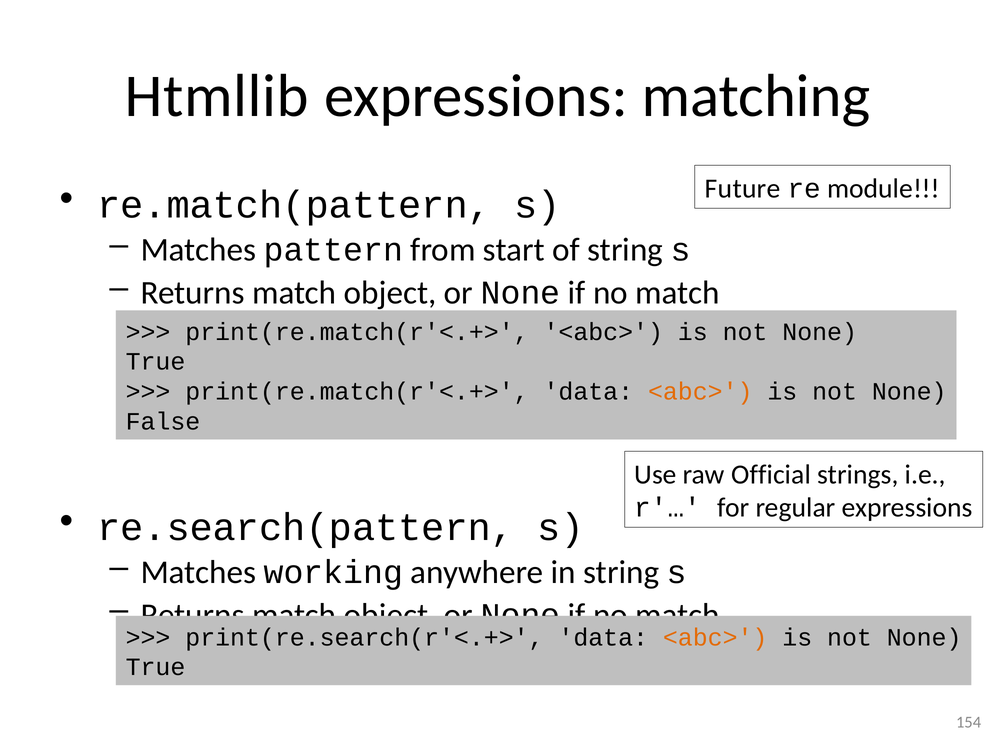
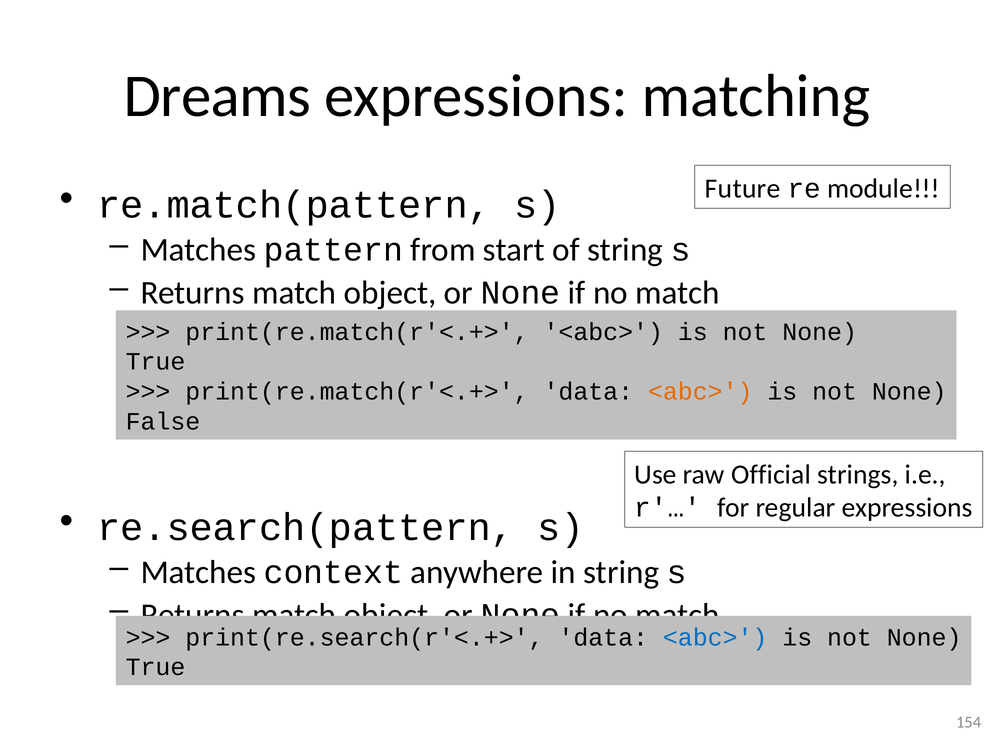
Htmllib: Htmllib -> Dreams
working: working -> context
<abc> at (715, 638) colour: orange -> blue
